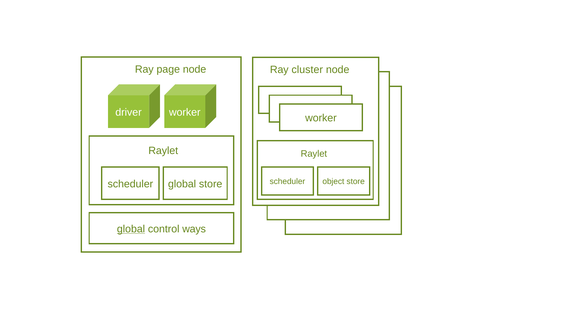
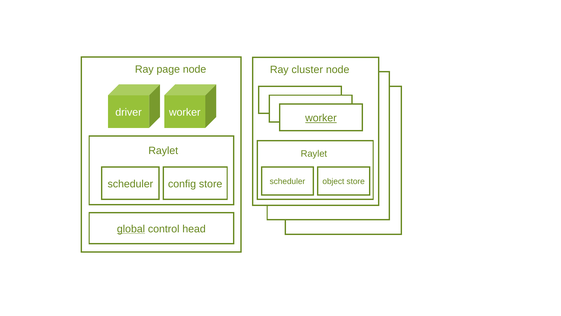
worker at (321, 118) underline: none -> present
global at (182, 184): global -> config
ways: ways -> head
